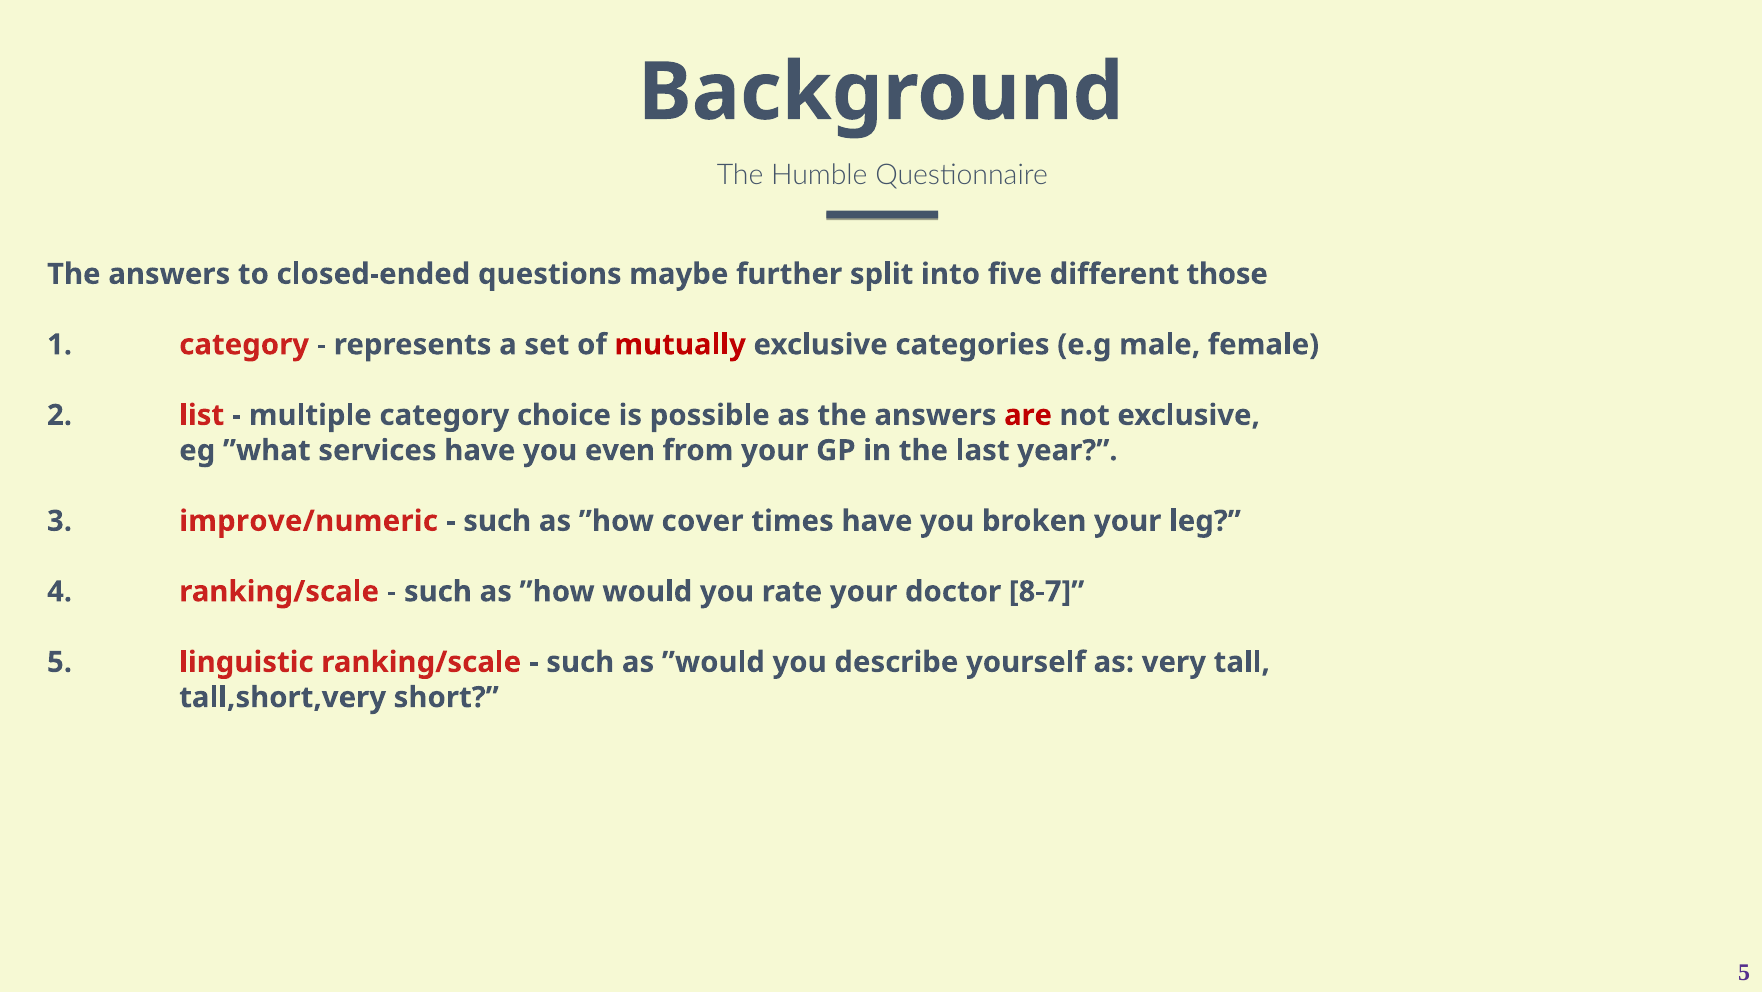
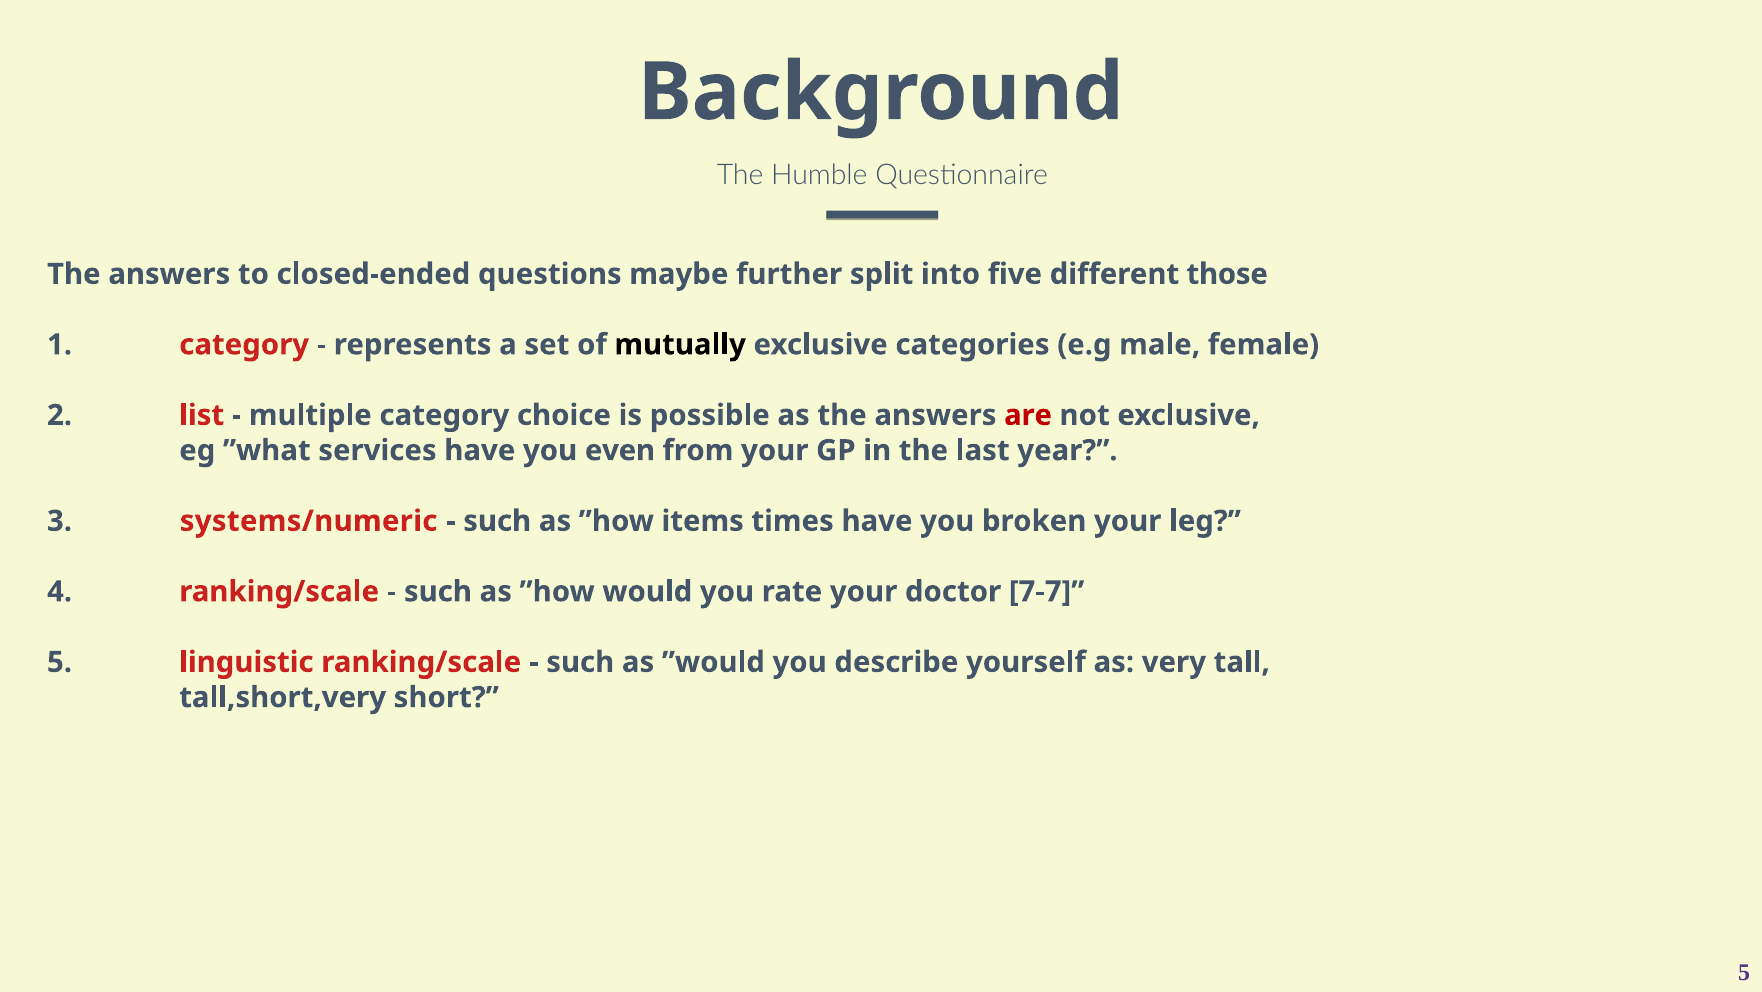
mutually colour: red -> black
improve/numeric: improve/numeric -> systems/numeric
cover: cover -> items
8-7: 8-7 -> 7-7
